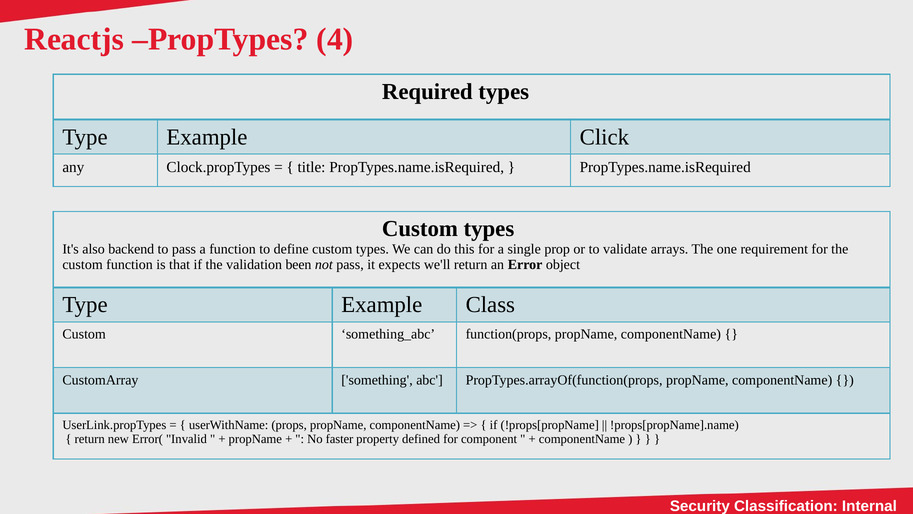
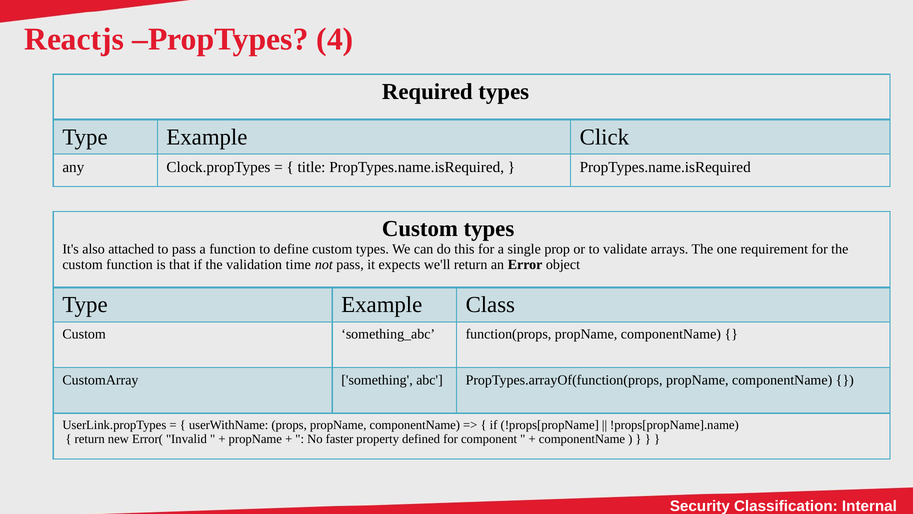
backend: backend -> attached
been: been -> time
